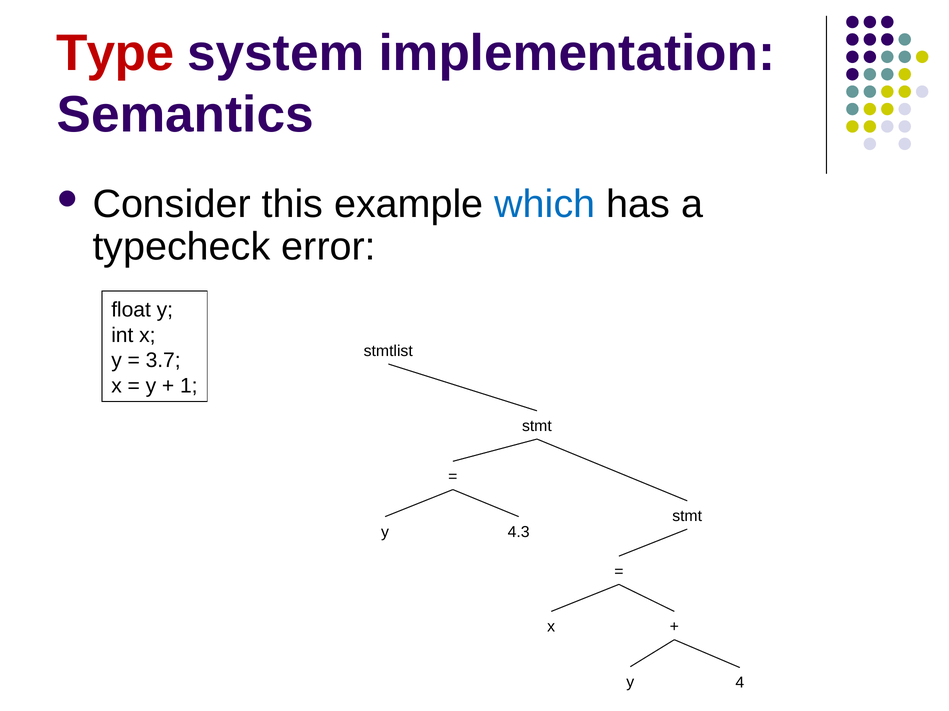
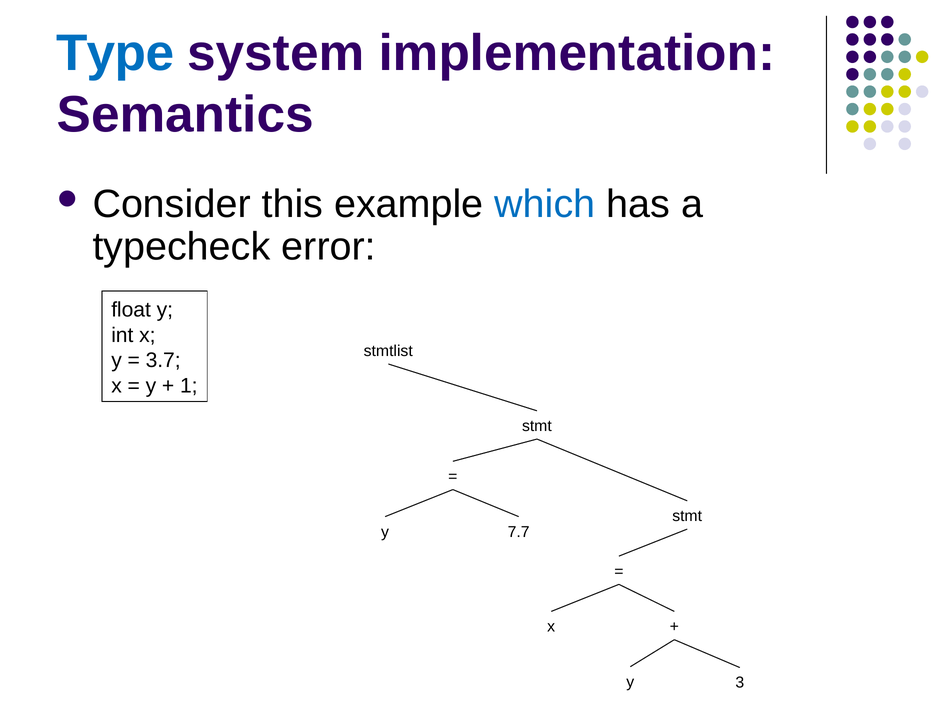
Type colour: red -> blue
4.3: 4.3 -> 7.7
4: 4 -> 3
